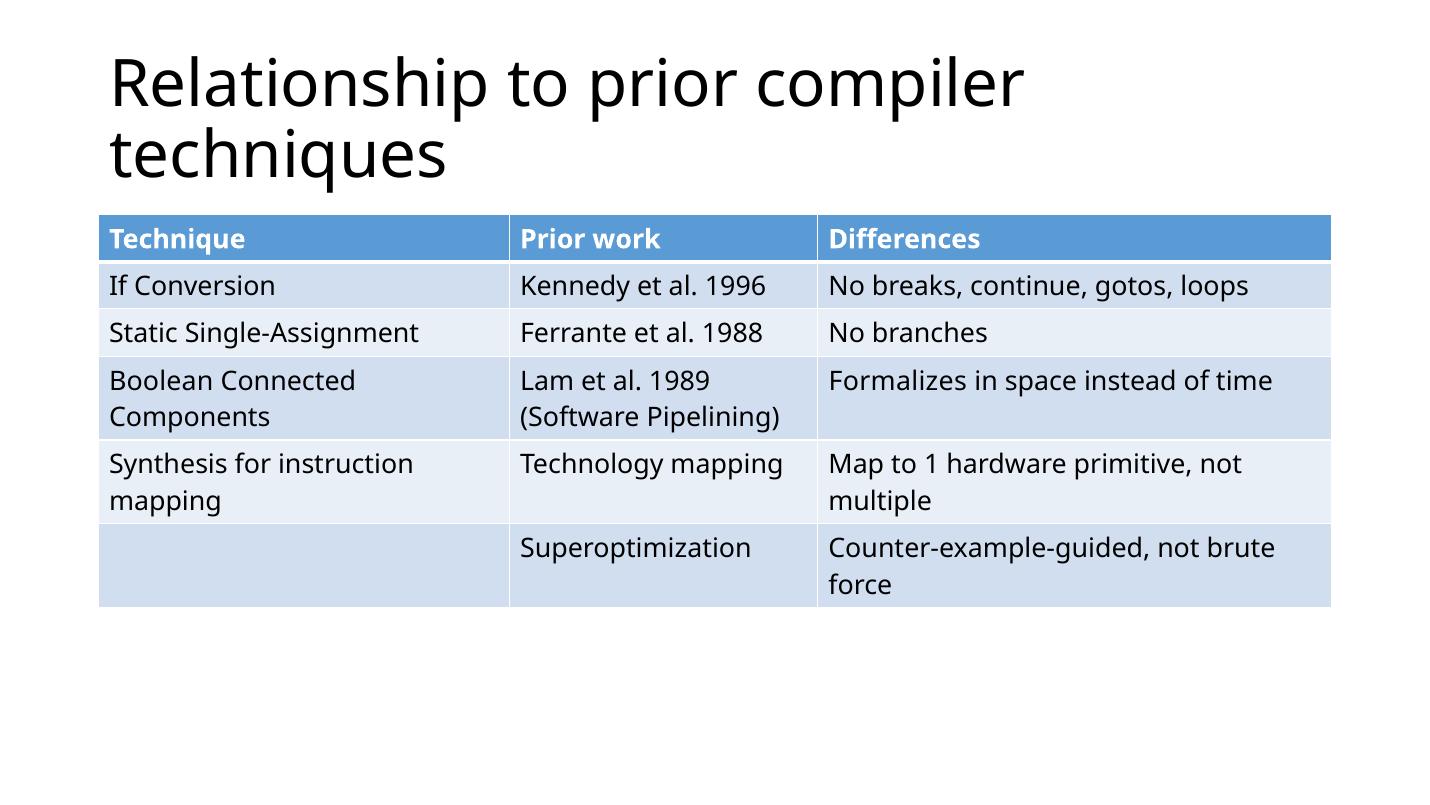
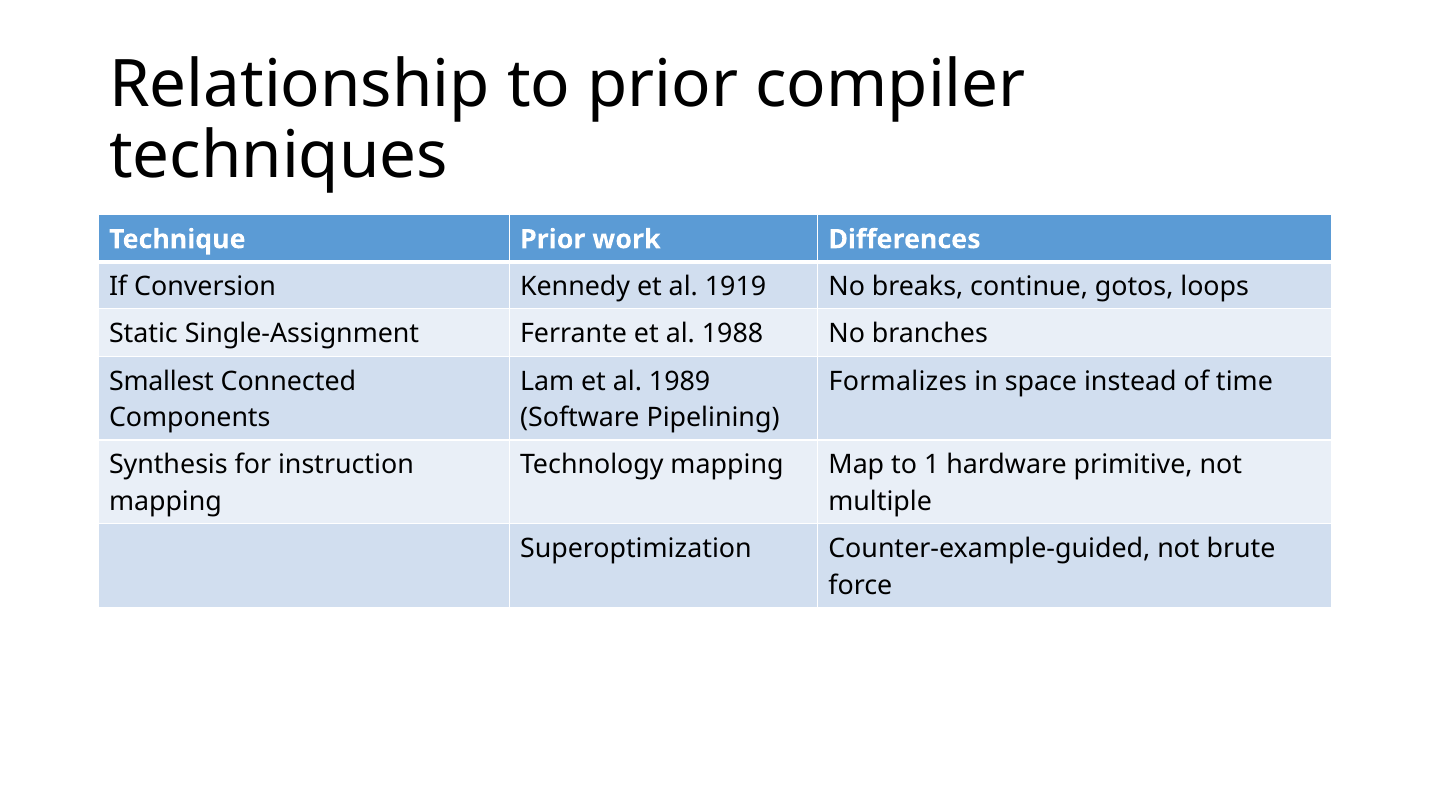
1996: 1996 -> 1919
Boolean: Boolean -> Smallest
